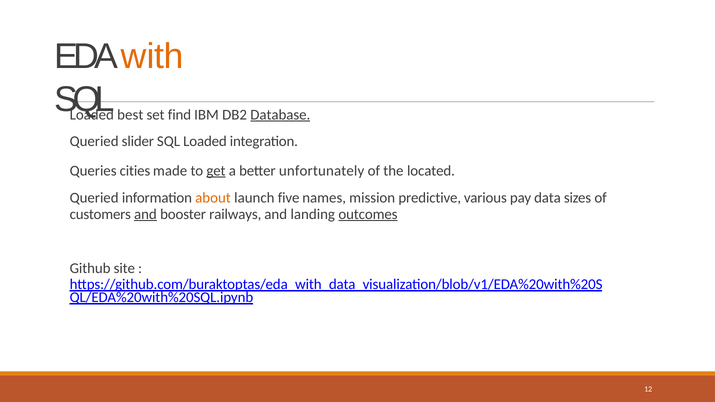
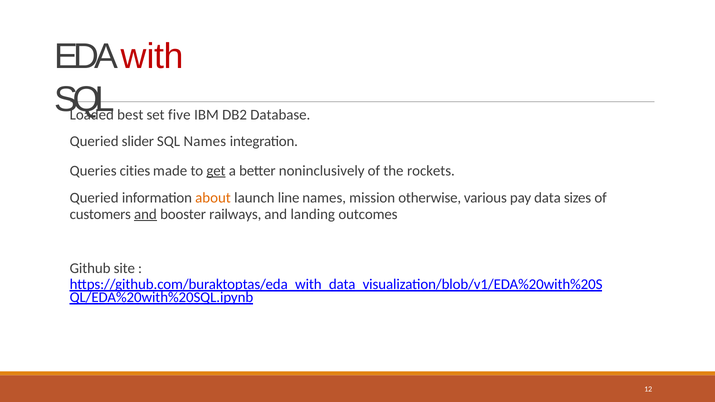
with colour: orange -> red
find: find -> five
Database underline: present -> none
SQL Loaded: Loaded -> Names
unfortunately: unfortunately -> noninclusively
located: located -> rockets
five: five -> line
predictive: predictive -> otherwise
outcomes underline: present -> none
